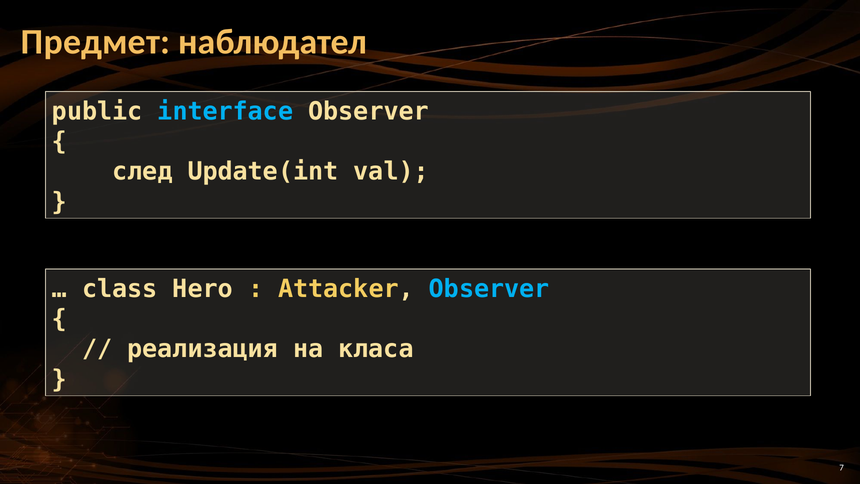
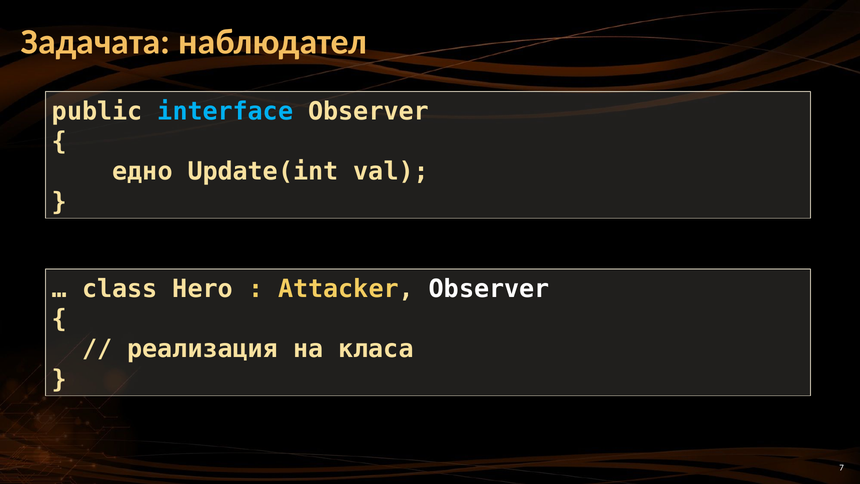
Предмет: Предмет -> Задачата
след: след -> едно
Observer at (489, 289) colour: light blue -> white
